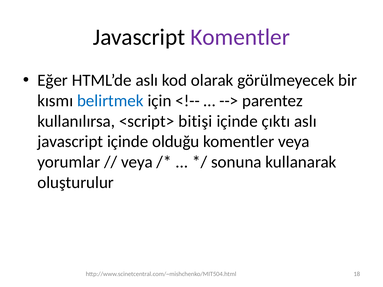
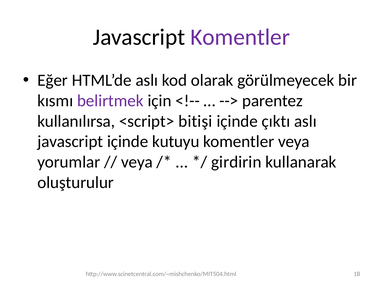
belirtmek colour: blue -> purple
olduğu: olduğu -> kutuyu
sonuna: sonuna -> girdirin
